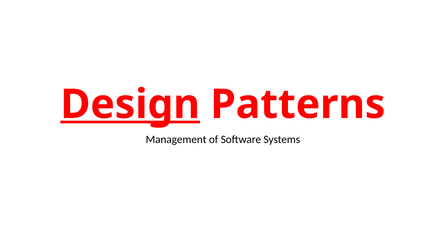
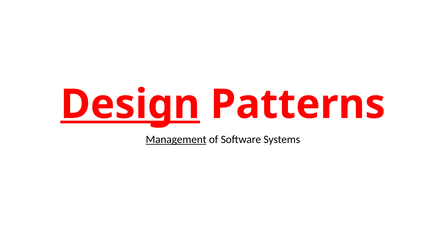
Management underline: none -> present
